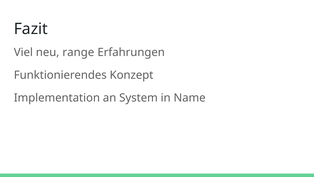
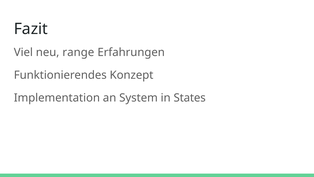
Name: Name -> States
